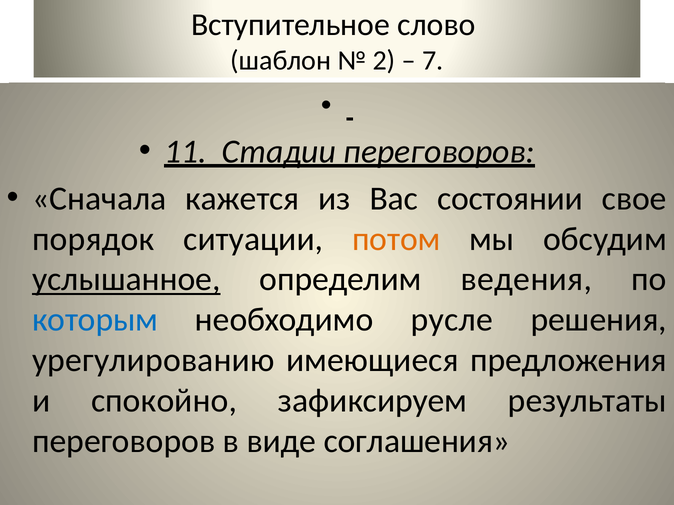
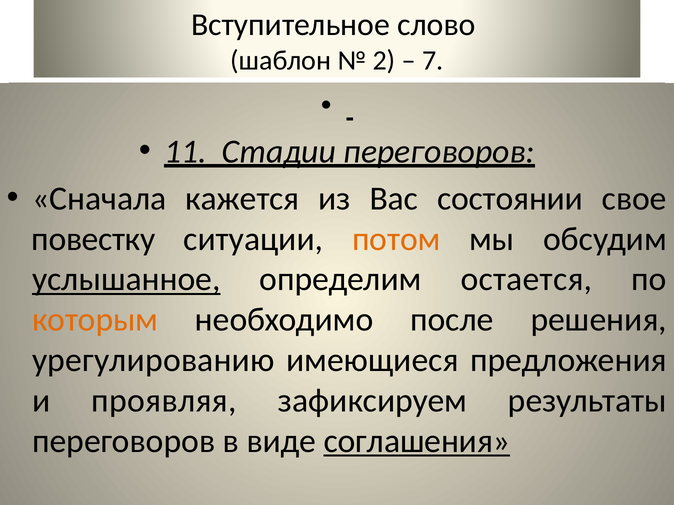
порядок: порядок -> повестку
ведения: ведения -> остается
которым colour: blue -> orange
русле: русле -> после
спокойно: спокойно -> проявляя
соглашения underline: none -> present
